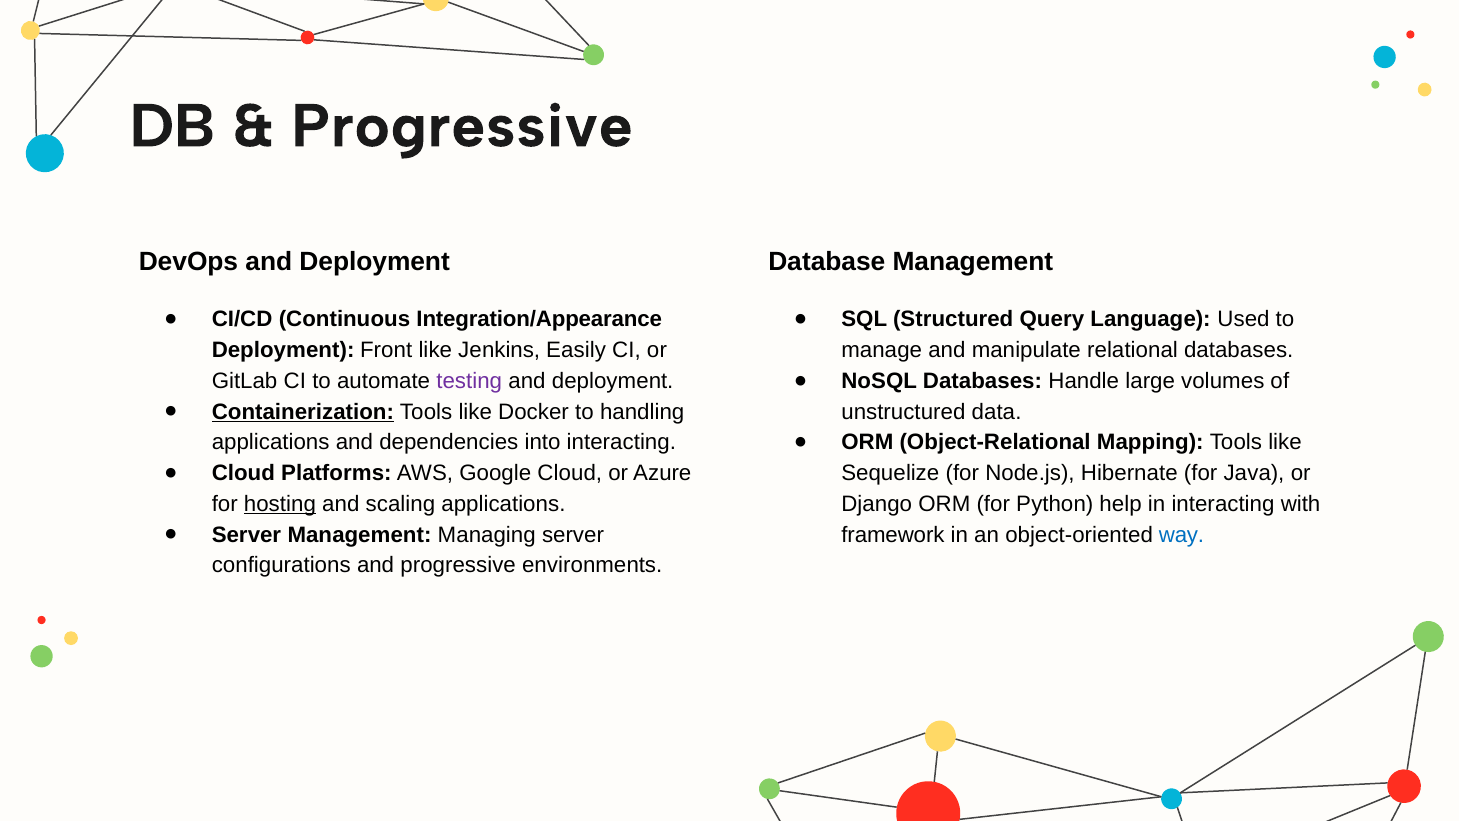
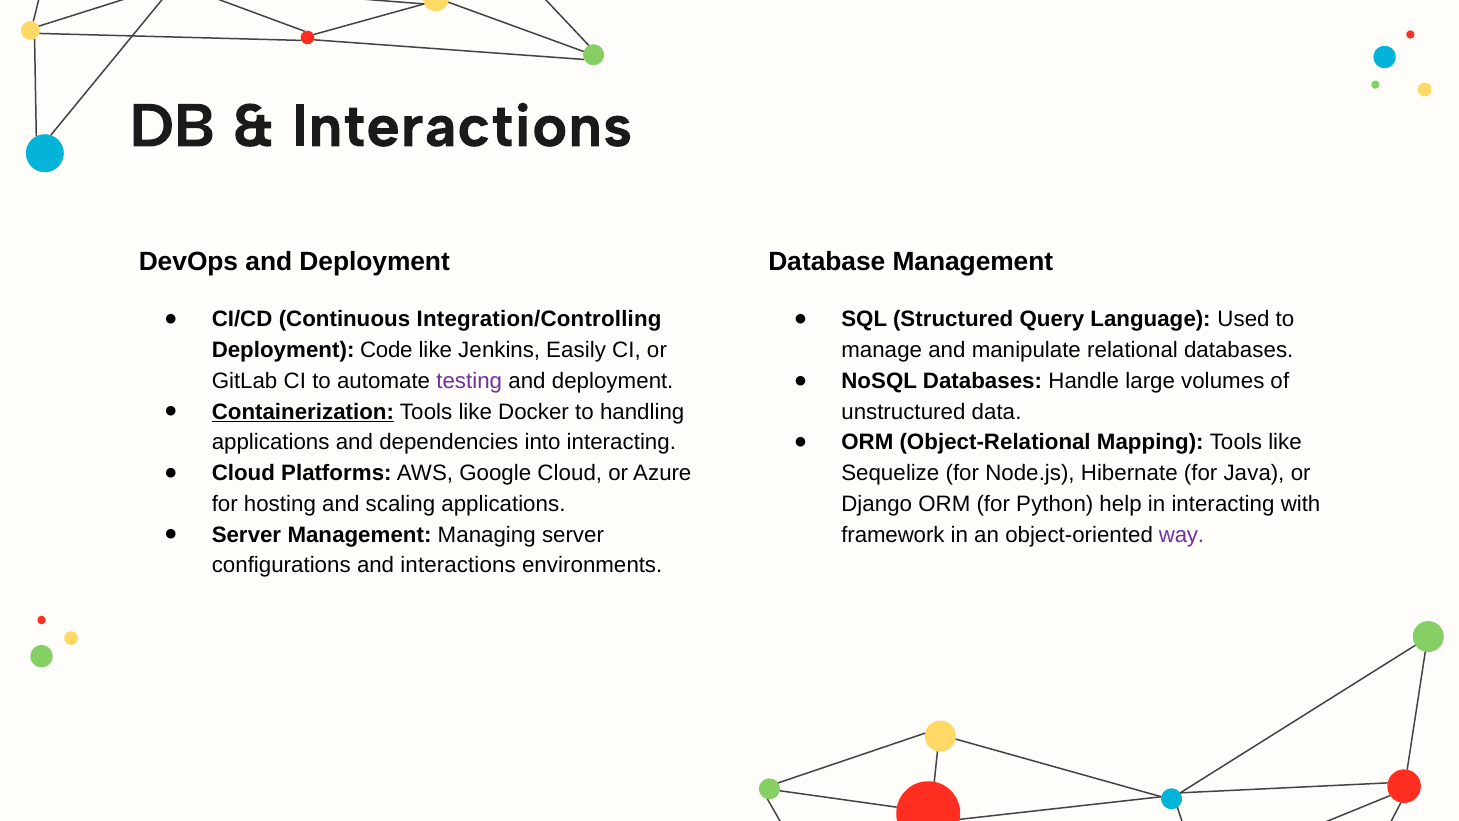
Progressive at (462, 126): Progressive -> Interactions
Integration/Appearance: Integration/Appearance -> Integration/Controlling
Front: Front -> Code
hosting underline: present -> none
way colour: blue -> purple
and progressive: progressive -> interactions
